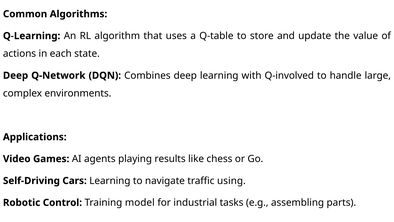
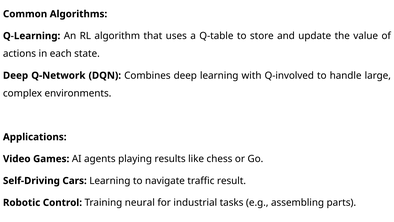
using: using -> result
model: model -> neural
